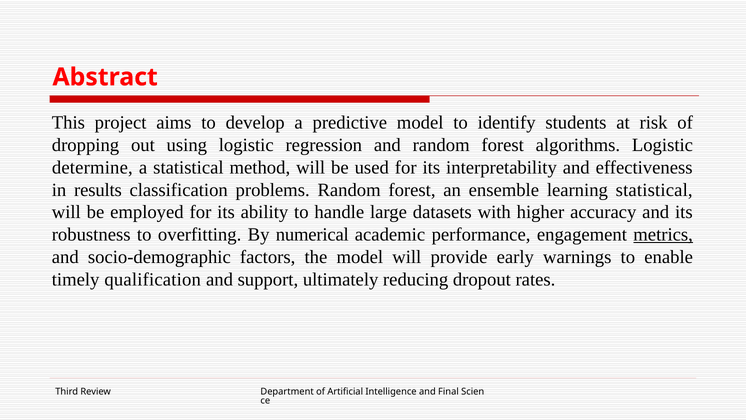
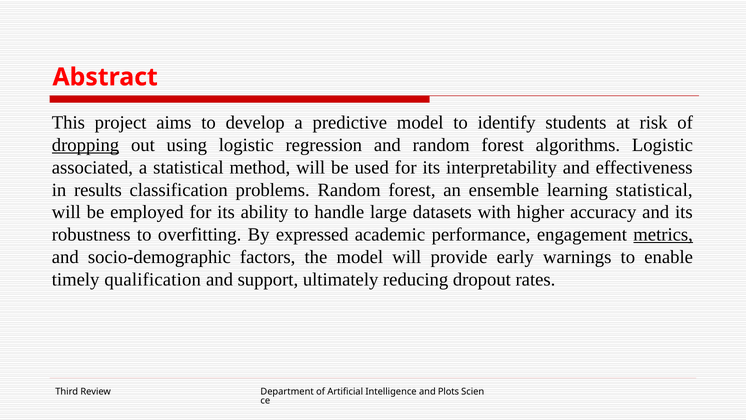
dropping underline: none -> present
determine: determine -> associated
numerical: numerical -> expressed
Final: Final -> Plots
